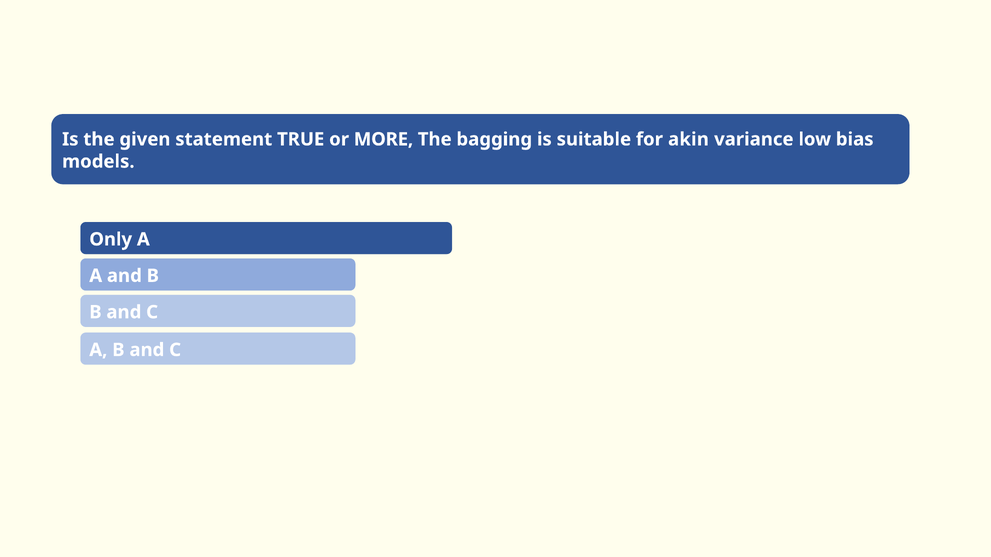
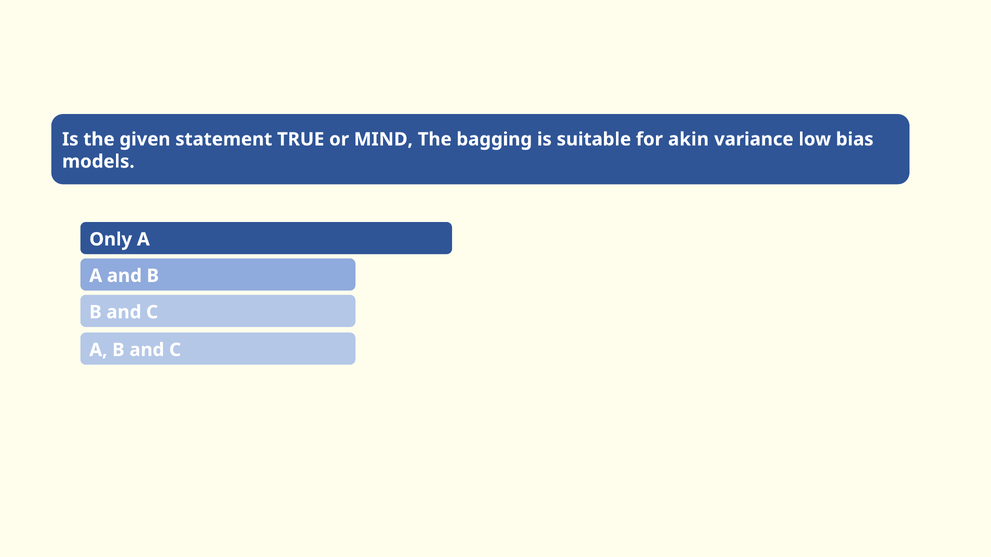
MORE: MORE -> MIND
